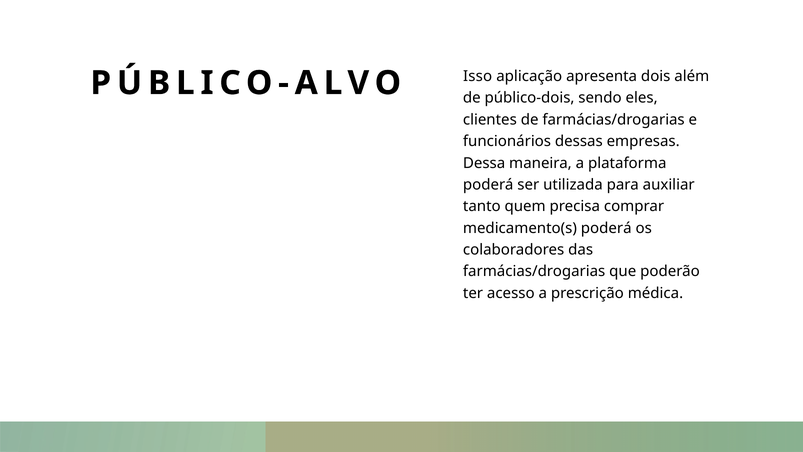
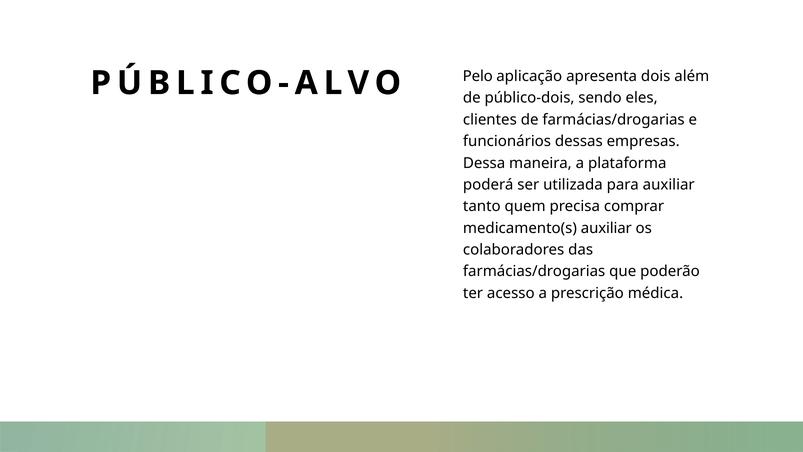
Isso: Isso -> Pelo
medicamento(s poderá: poderá -> auxiliar
